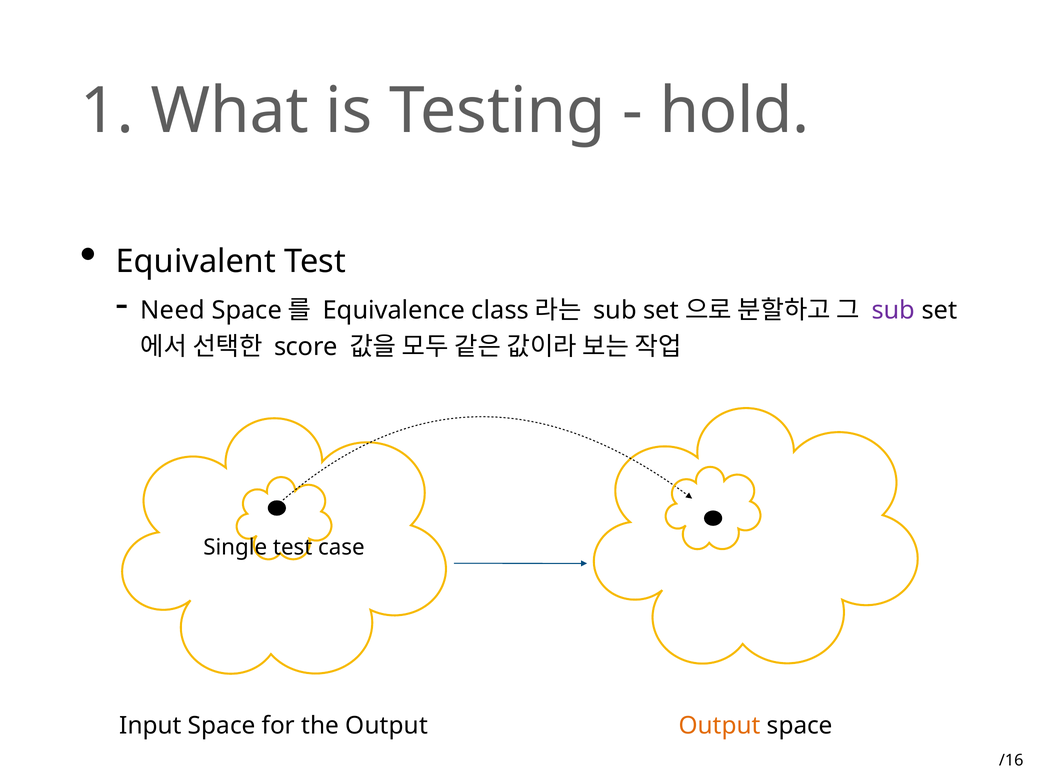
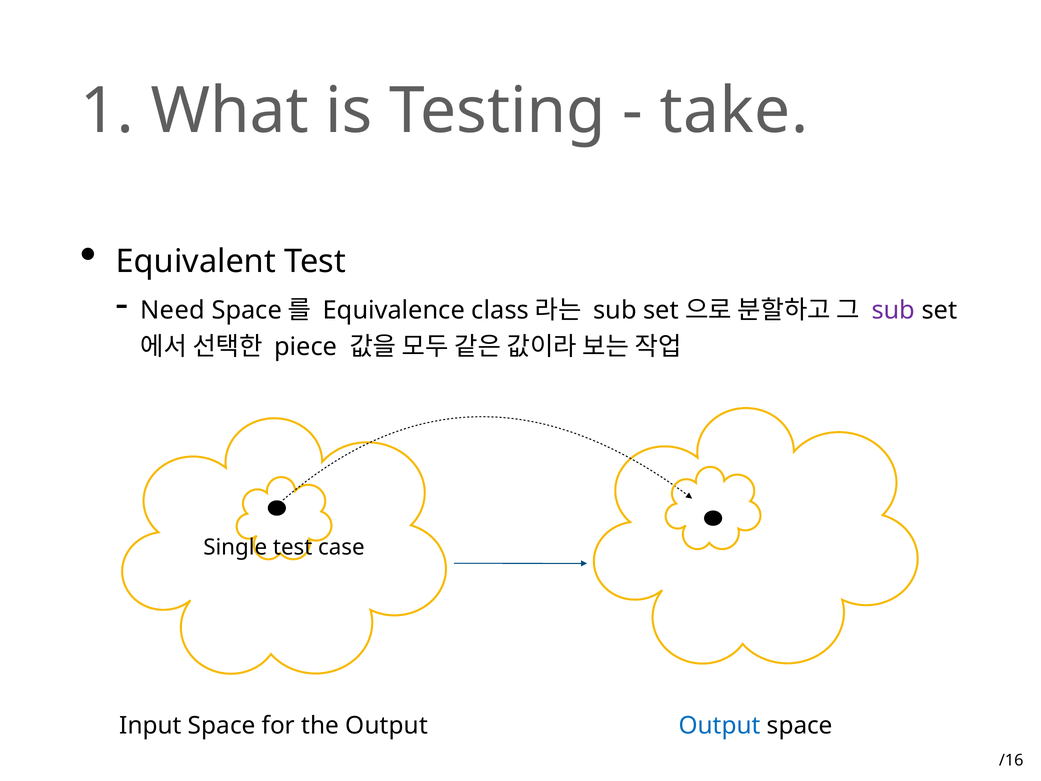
hold: hold -> take
score: score -> piece
Output at (720, 726) colour: orange -> blue
